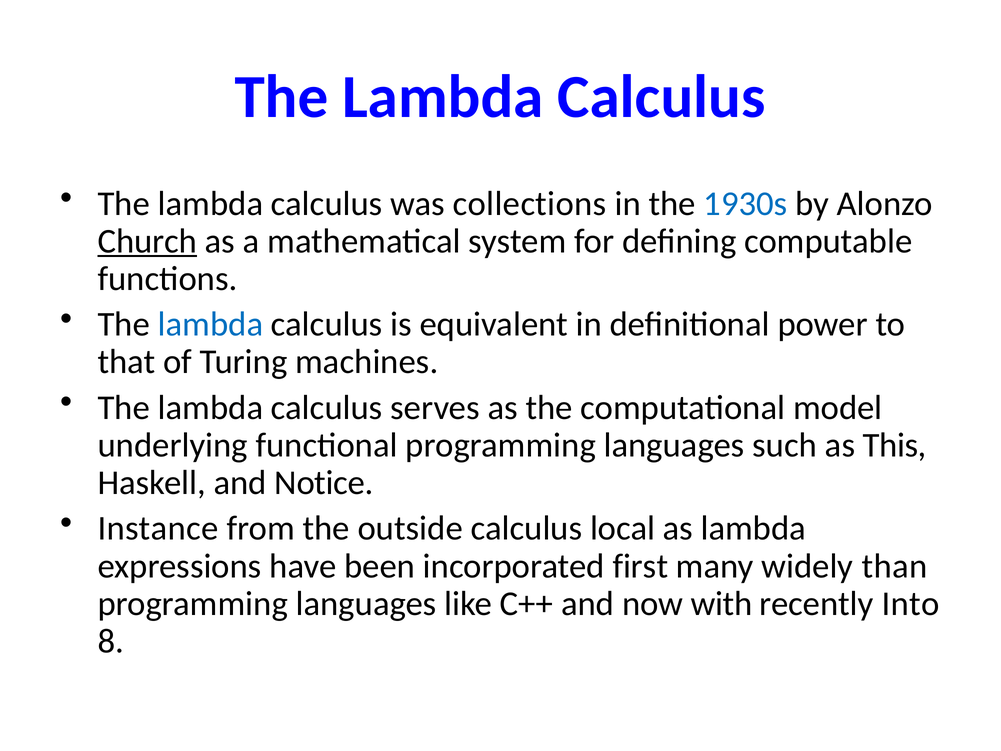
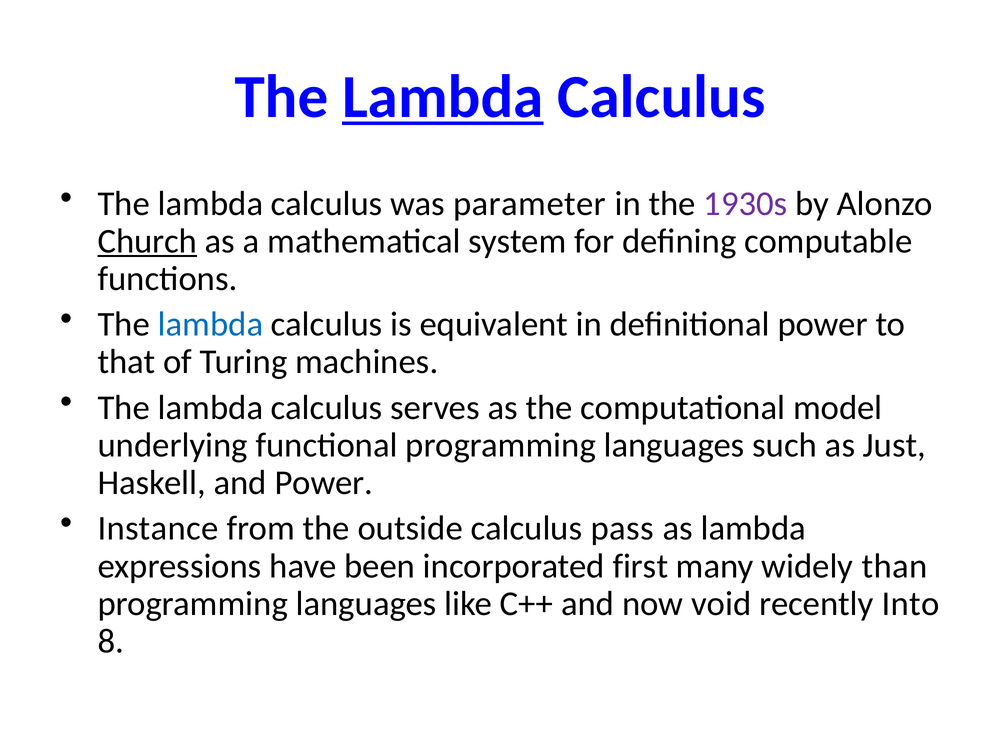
Lambda at (443, 97) underline: none -> present
collections: collections -> parameter
1930s colour: blue -> purple
This: This -> Just
and Notice: Notice -> Power
local: local -> pass
with: with -> void
